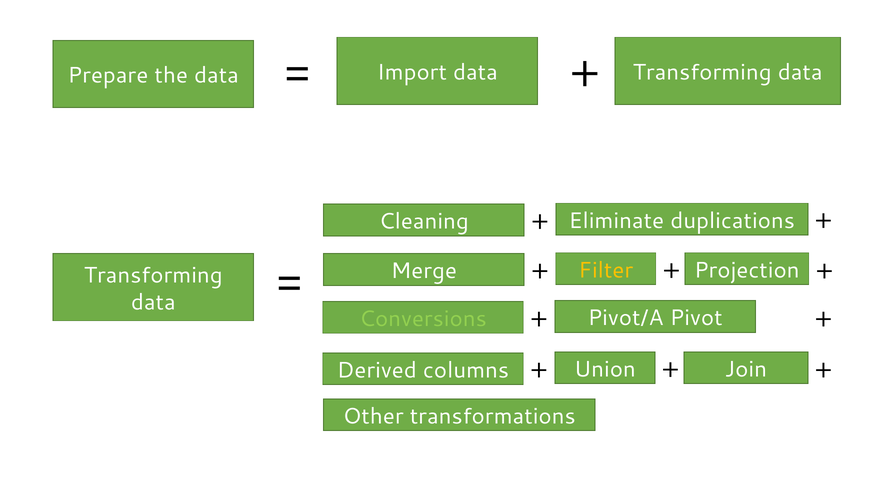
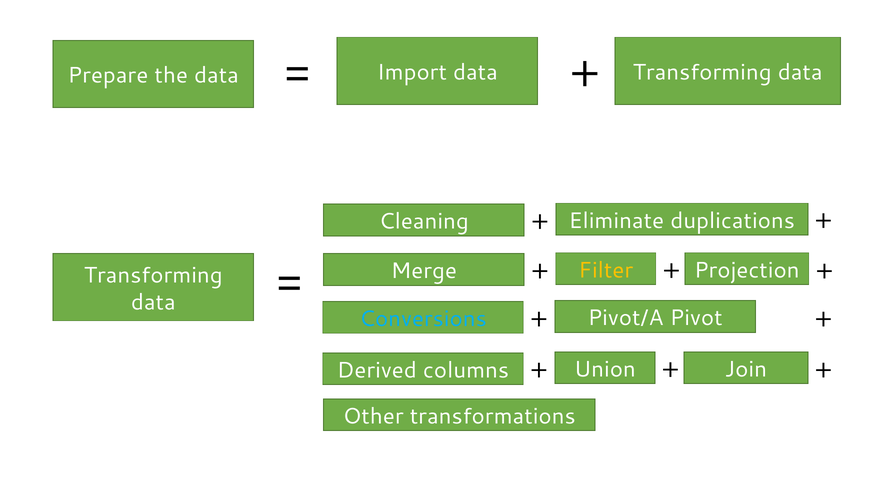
Conversions colour: light green -> light blue
